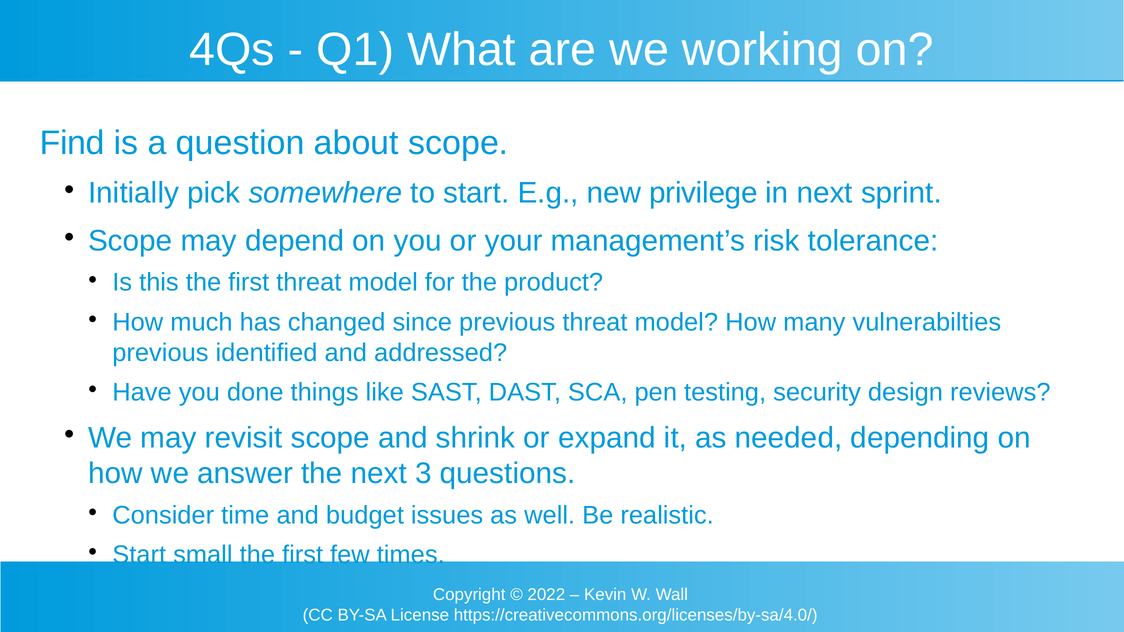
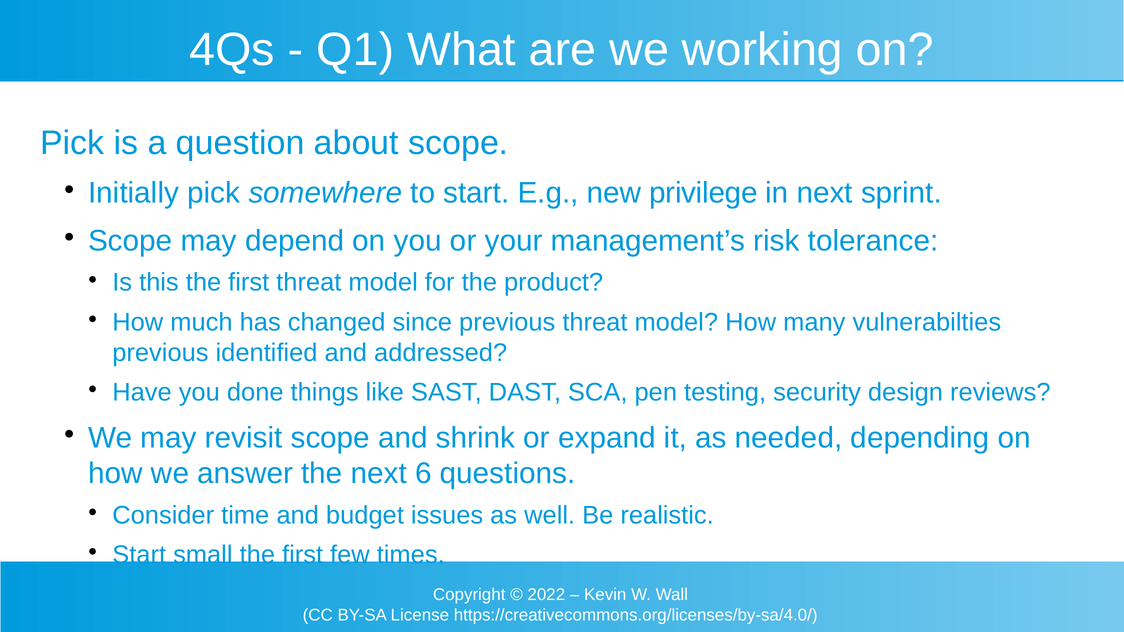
Find at (72, 143): Find -> Pick
3: 3 -> 6
